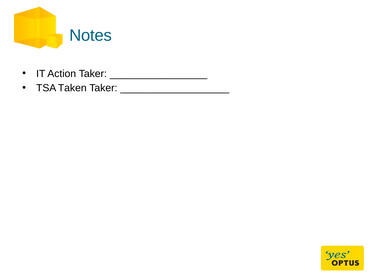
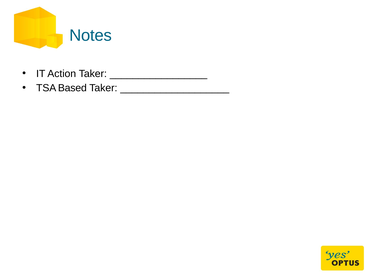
Taken: Taken -> Based
